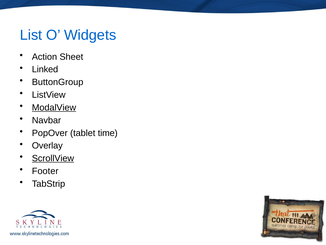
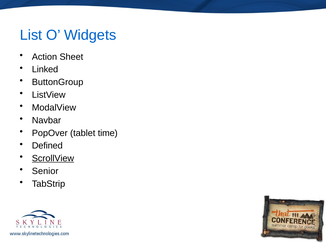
ModalView underline: present -> none
Overlay: Overlay -> Defined
Footer: Footer -> Senior
